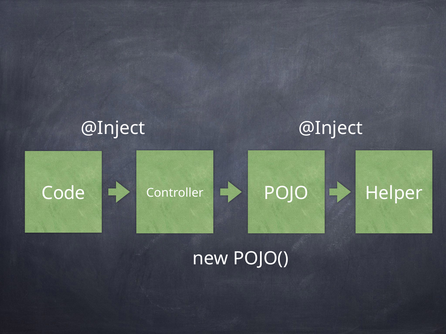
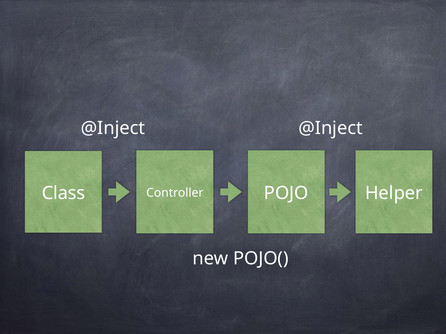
Code: Code -> Class
